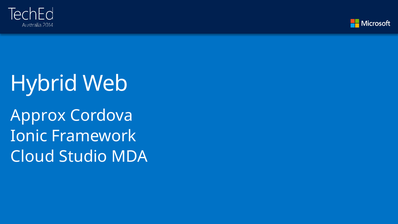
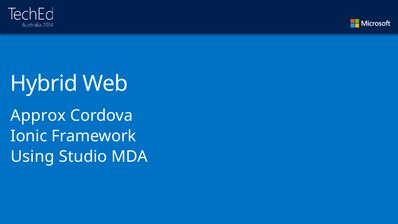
Cloud: Cloud -> Using
